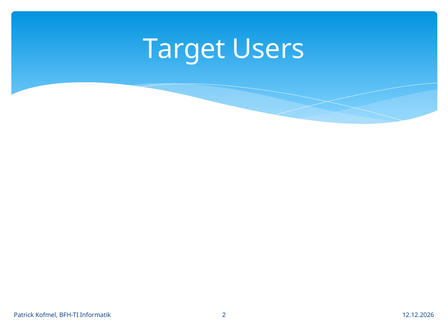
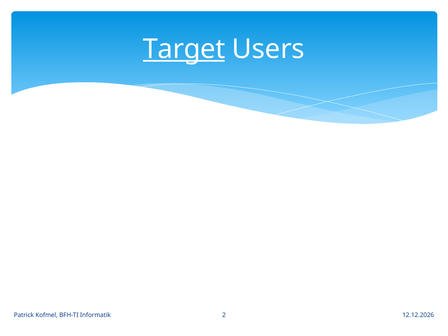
Target underline: none -> present
